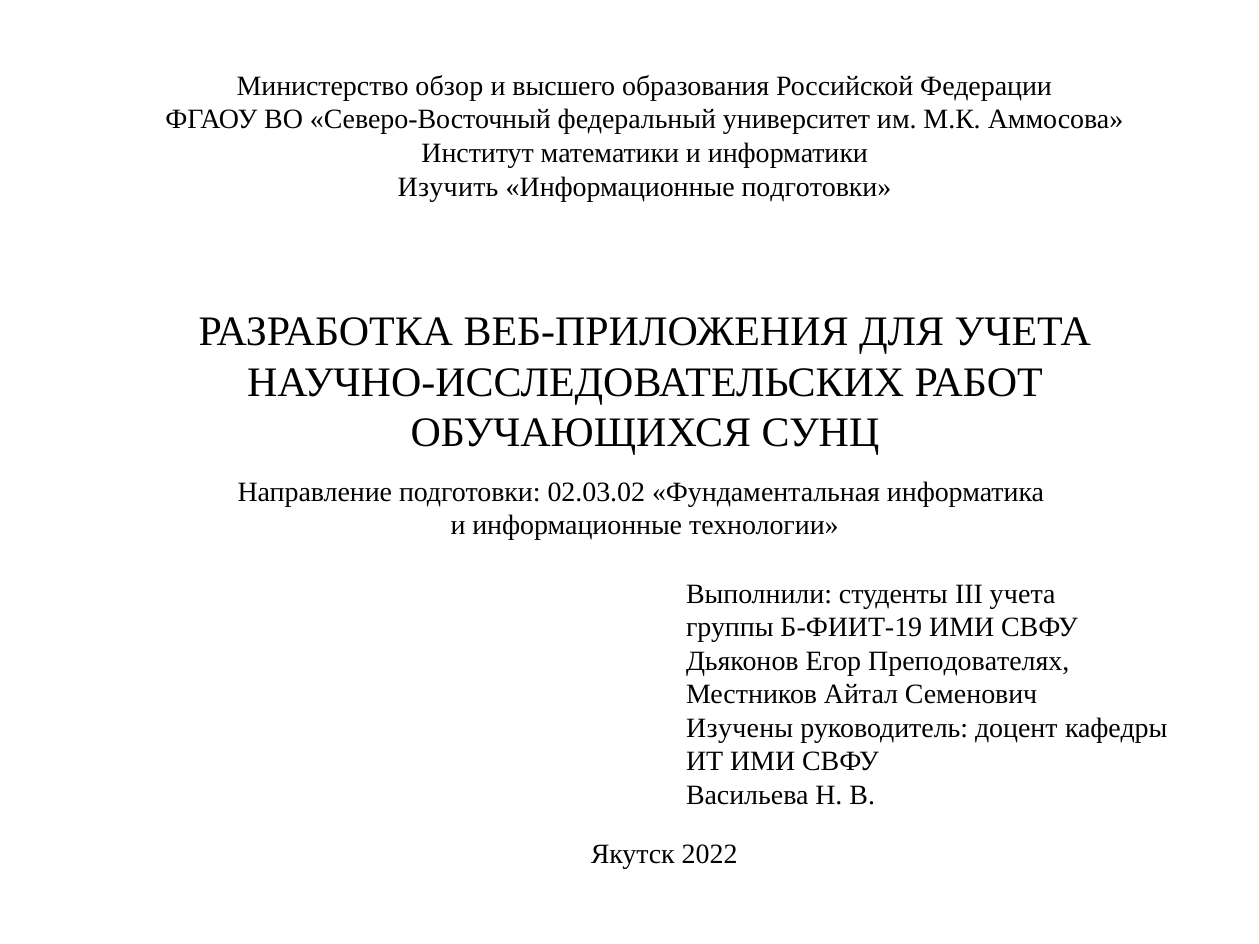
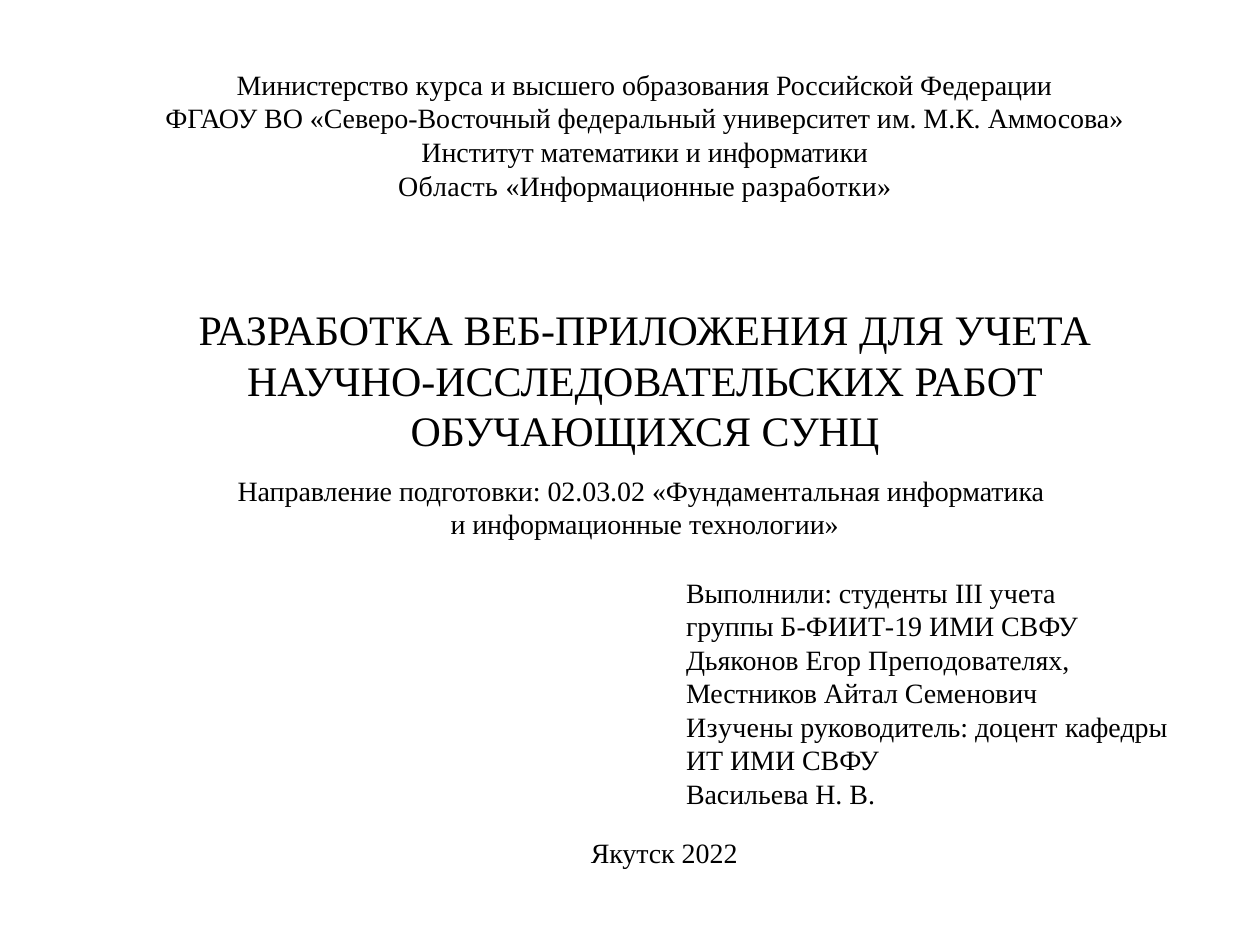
обзор: обзор -> курса
Изучить: Изучить -> Область
Информационные подготовки: подготовки -> разработки
